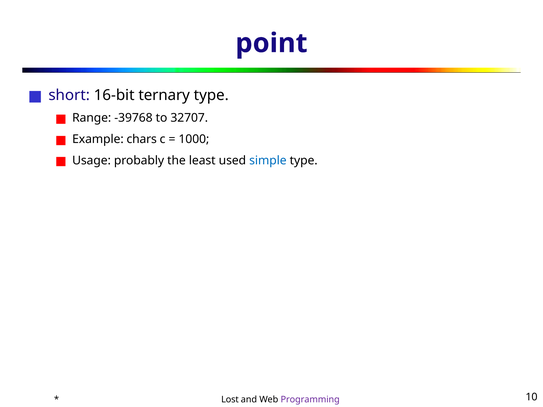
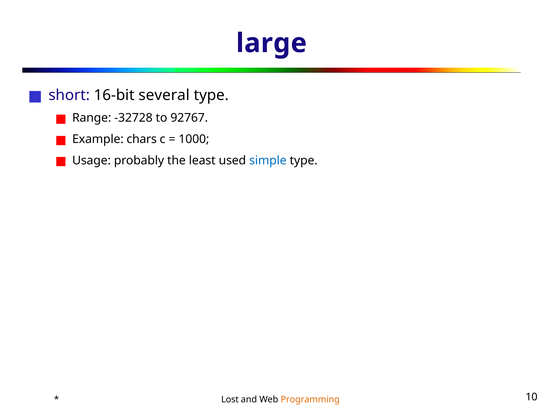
point: point -> large
ternary: ternary -> several
-39768: -39768 -> -32728
32707: 32707 -> 92767
Programming colour: purple -> orange
